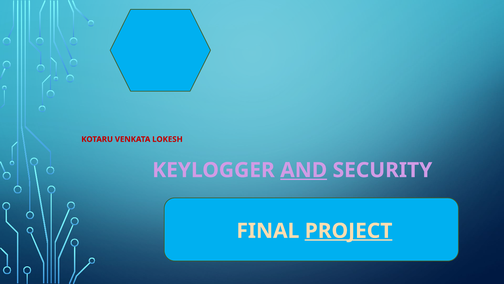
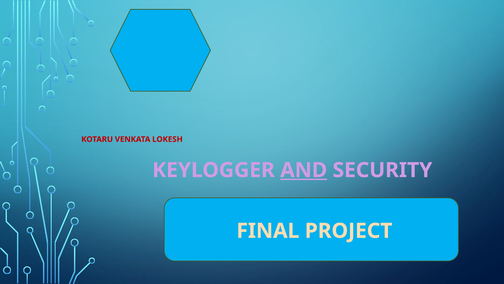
PROJECT underline: present -> none
